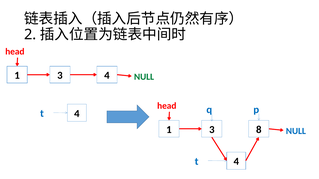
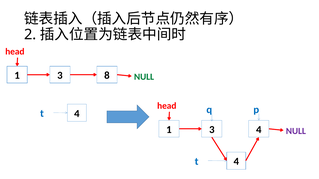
3 4: 4 -> 8
3 8: 8 -> 4
NULL at (296, 131) colour: blue -> purple
